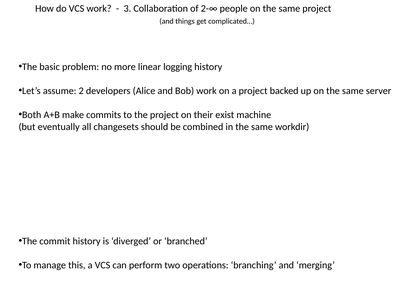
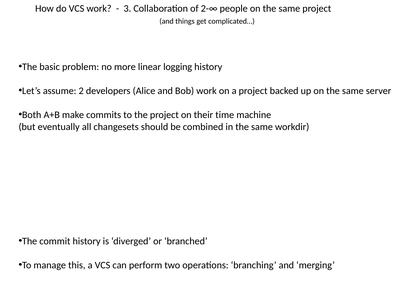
exist: exist -> time
